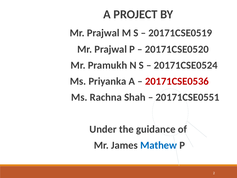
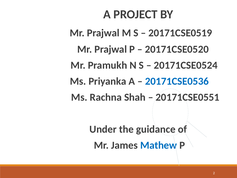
20171CSE0536 colour: red -> blue
